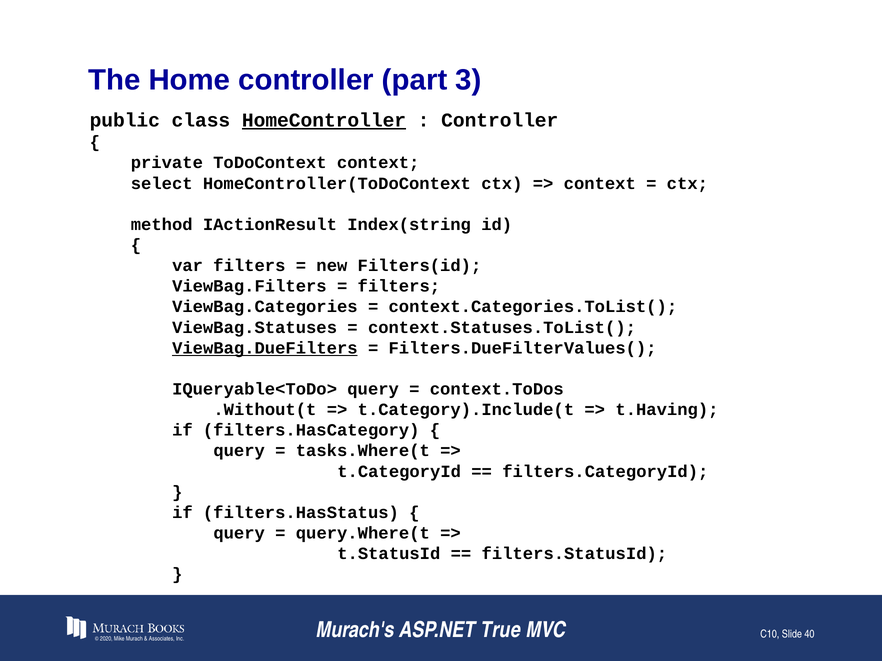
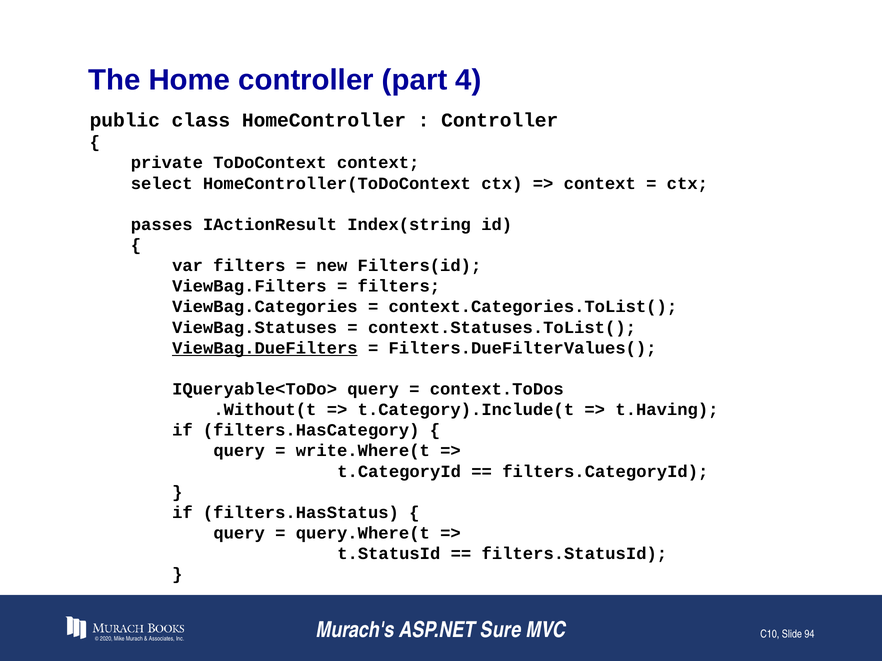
3: 3 -> 4
HomeController underline: present -> none
method: method -> passes
tasks.Where(t: tasks.Where(t -> write.Where(t
True: True -> Sure
40: 40 -> 94
